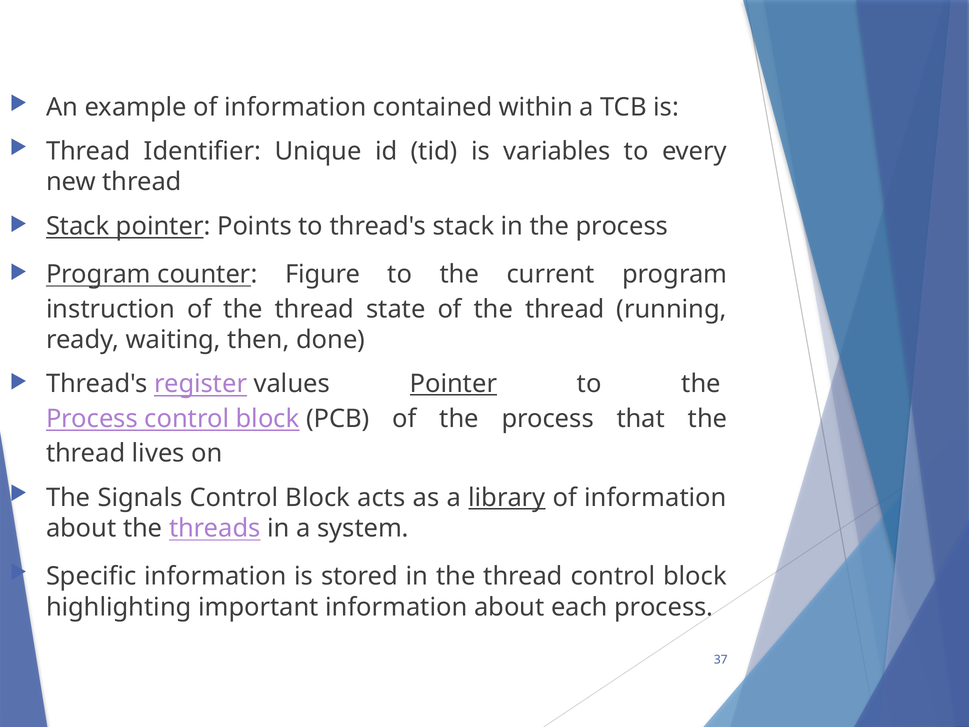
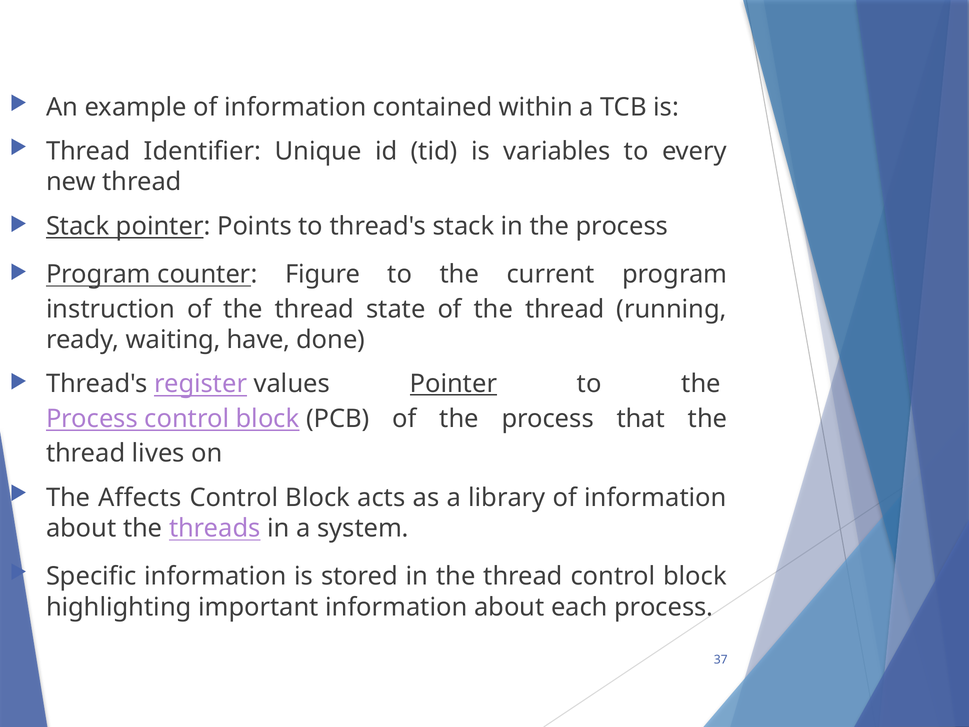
then: then -> have
Signals: Signals -> Affects
library underline: present -> none
